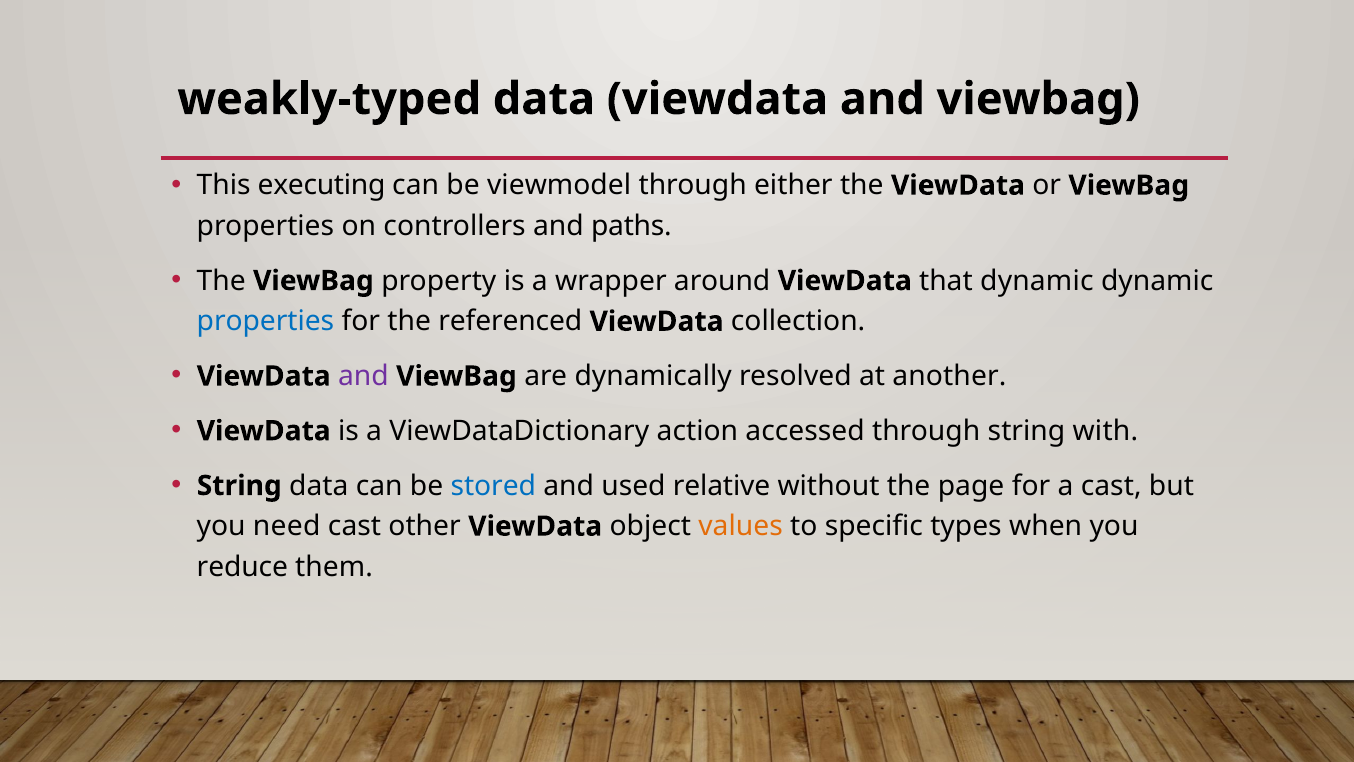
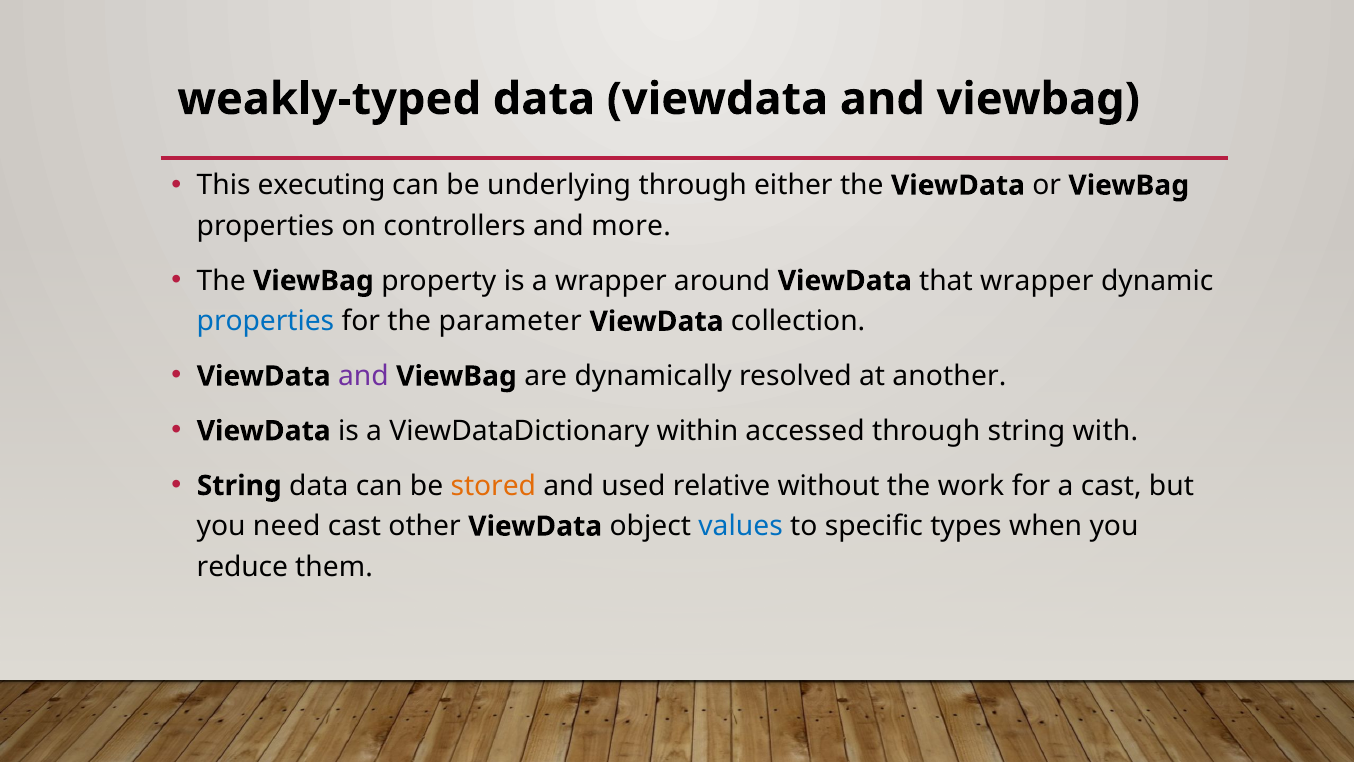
viewmodel: viewmodel -> underlying
paths: paths -> more
that dynamic: dynamic -> wrapper
referenced: referenced -> parameter
action: action -> within
stored colour: blue -> orange
page: page -> work
values colour: orange -> blue
